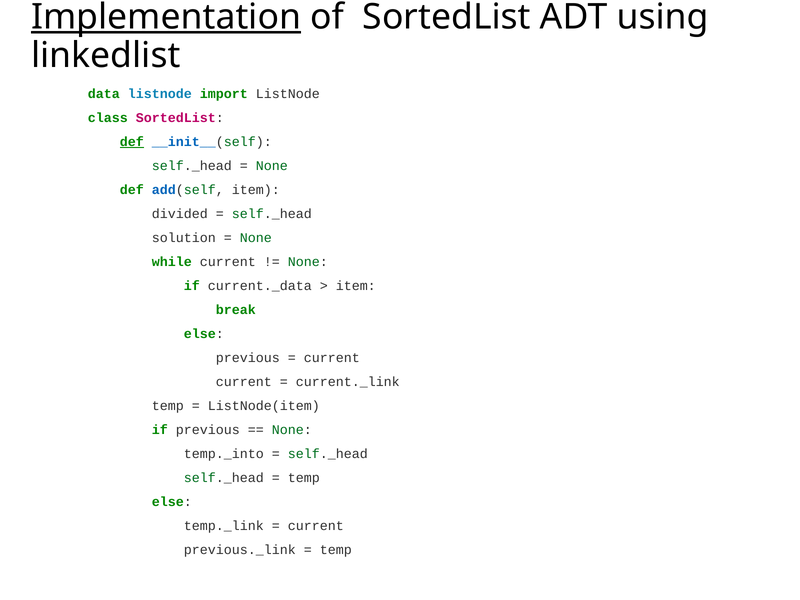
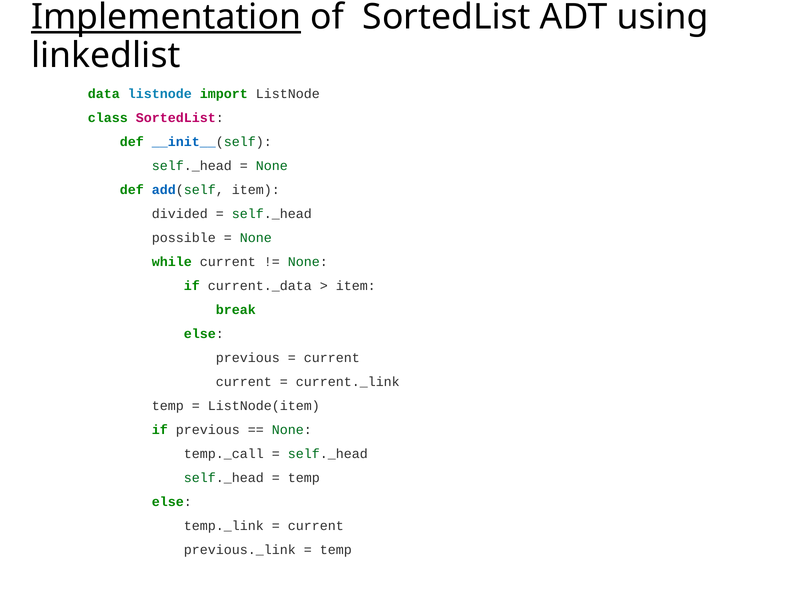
def at (132, 142) underline: present -> none
solution: solution -> possible
temp._into: temp._into -> temp._call
